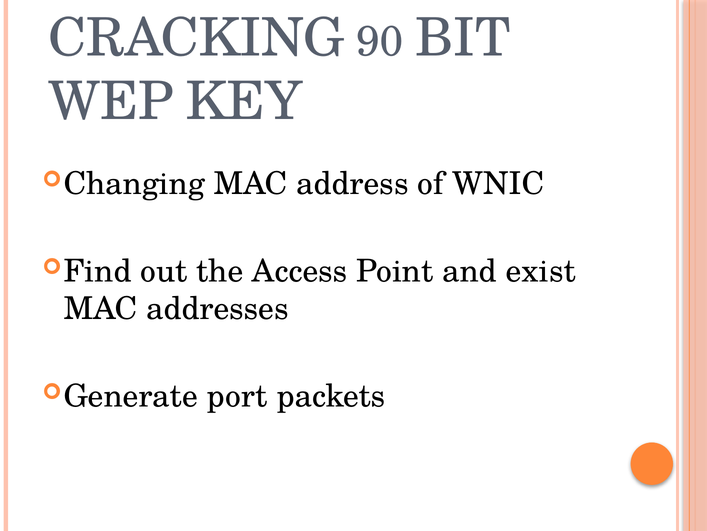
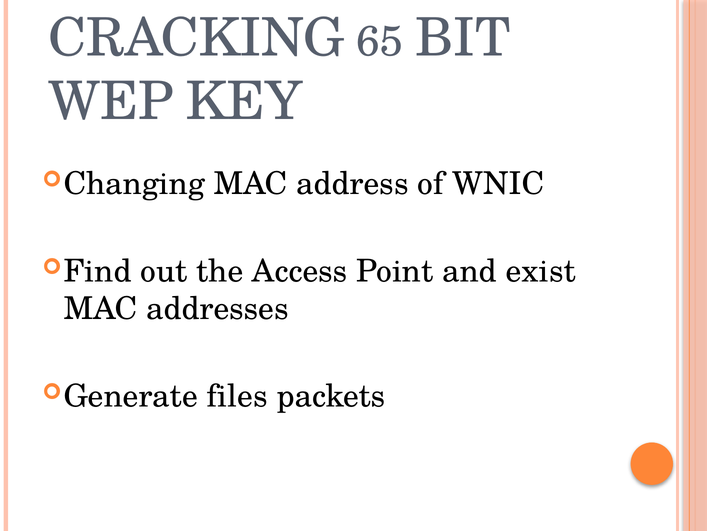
90: 90 -> 65
port: port -> files
